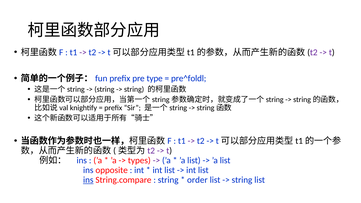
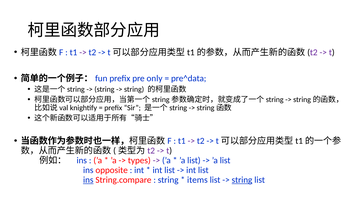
type: type -> only
pre^foldl: pre^foldl -> pre^data
order: order -> items
string at (242, 180) underline: none -> present
